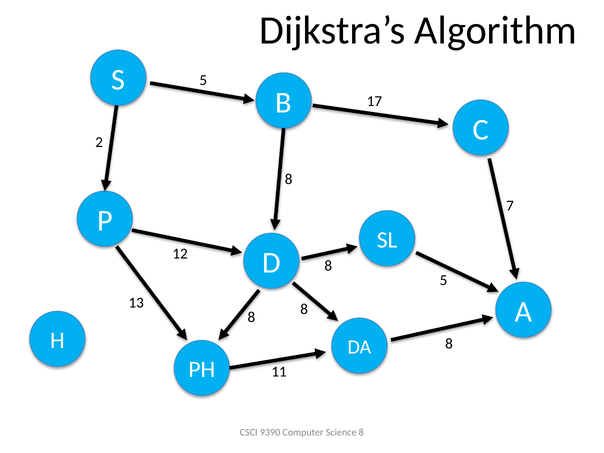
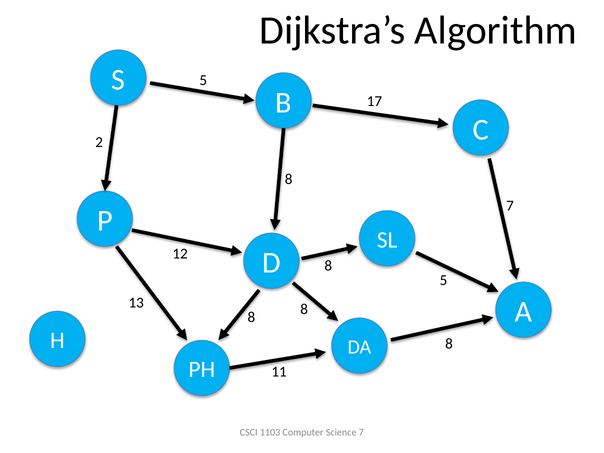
9390: 9390 -> 1103
Science 8: 8 -> 7
